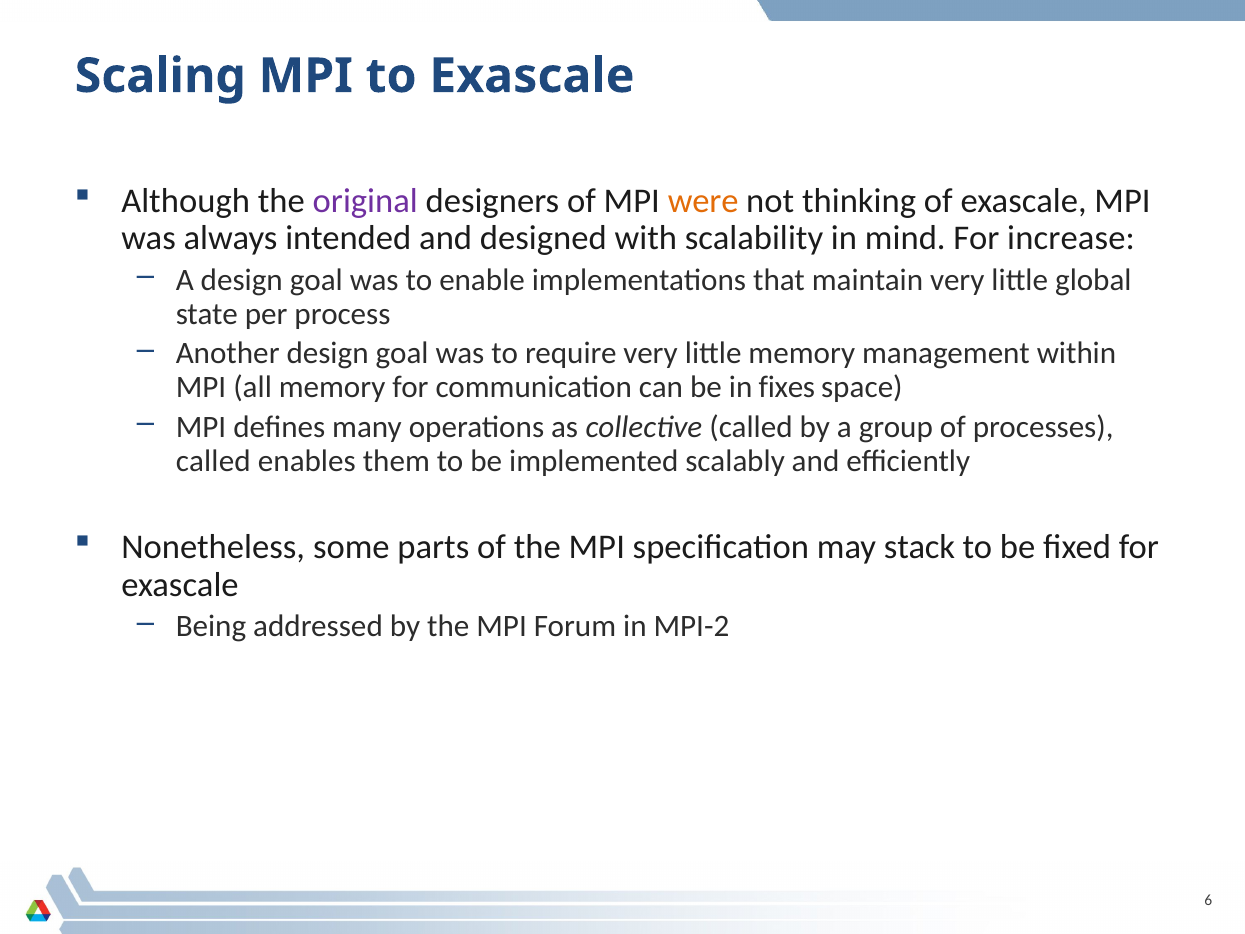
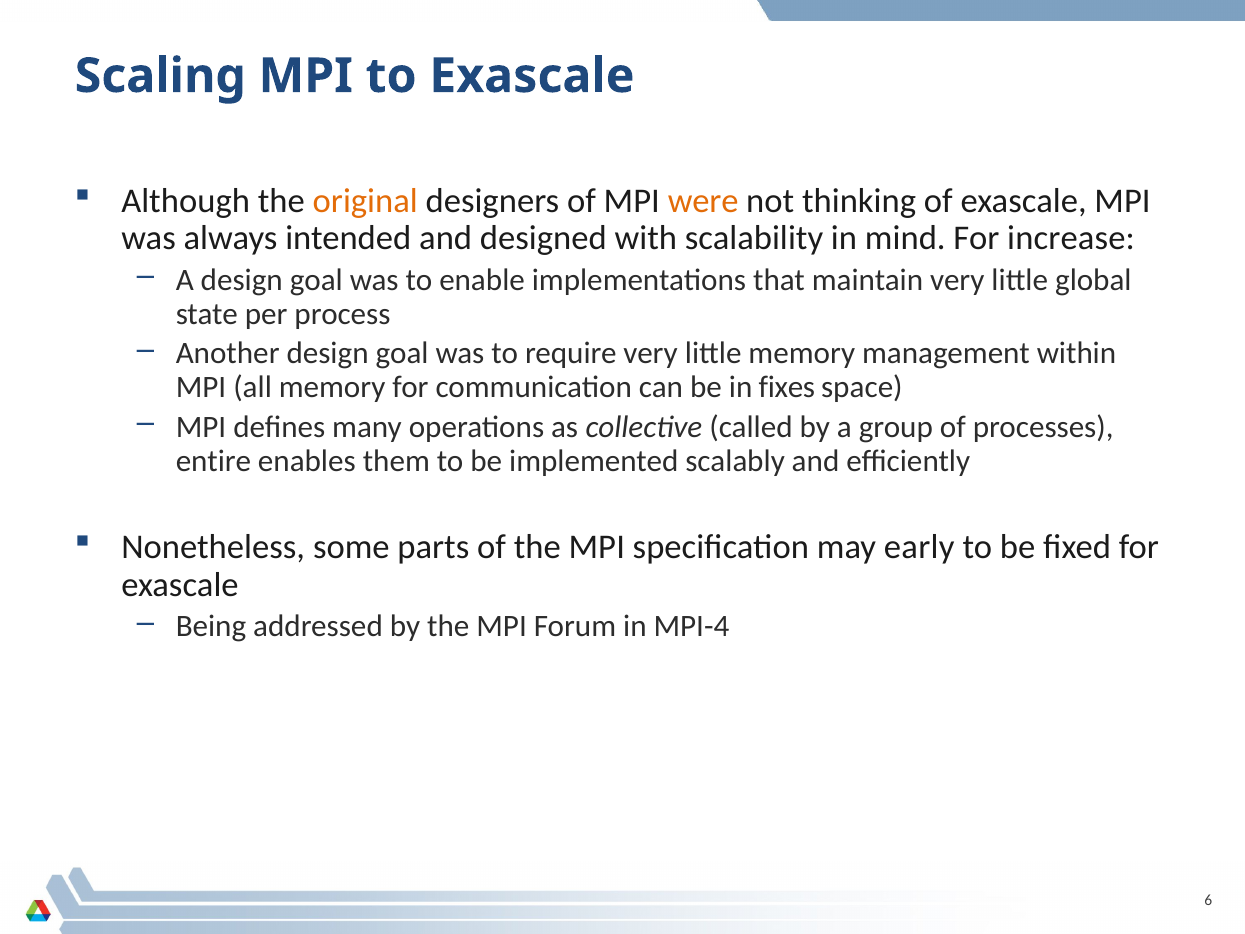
original colour: purple -> orange
called at (213, 461): called -> entire
stack: stack -> early
MPI-2: MPI-2 -> MPI-4
